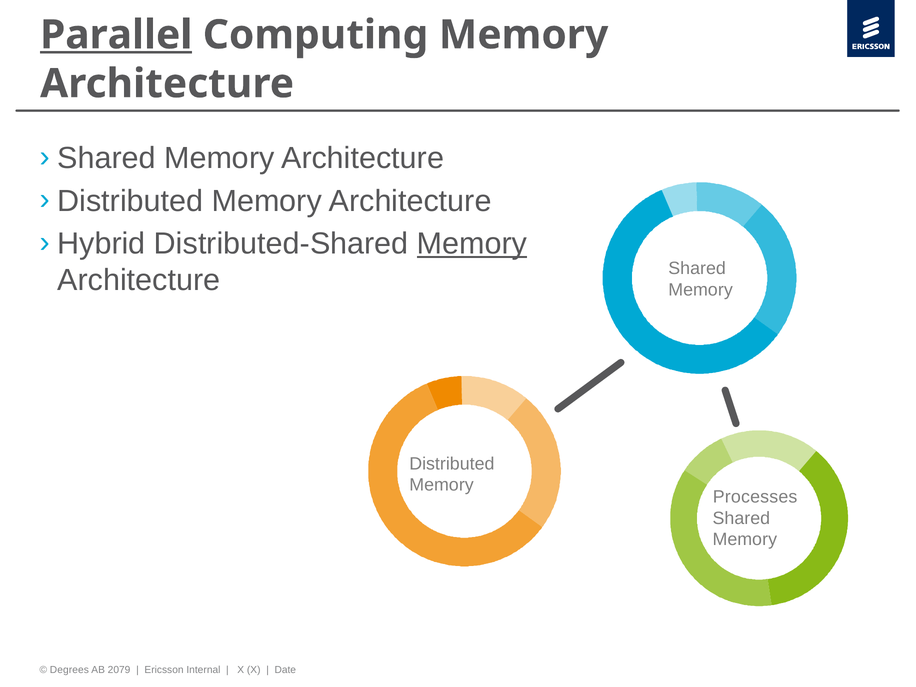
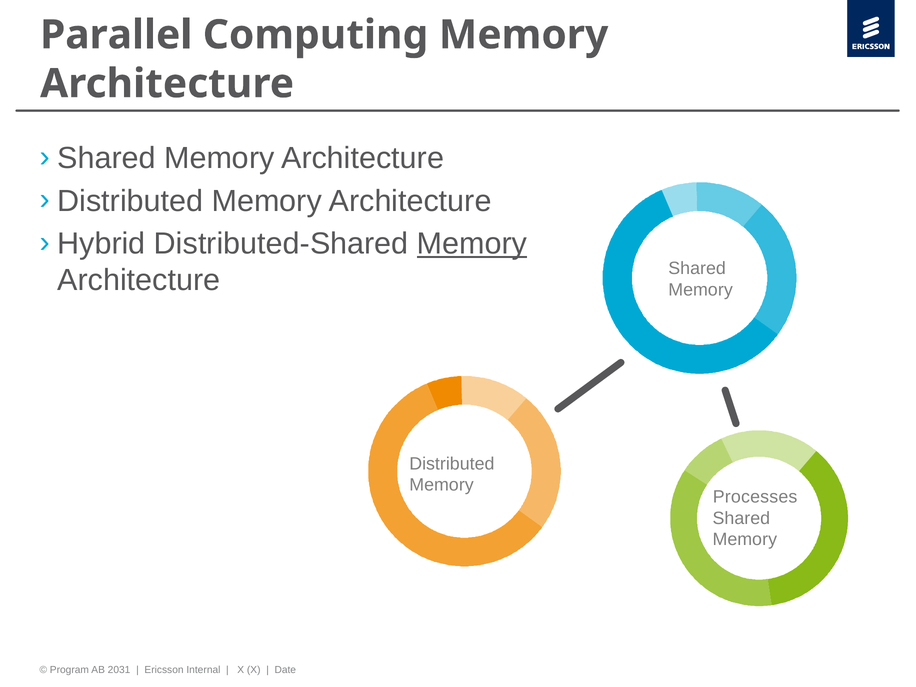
Parallel underline: present -> none
Degrees: Degrees -> Program
2079: 2079 -> 2031
